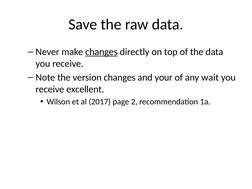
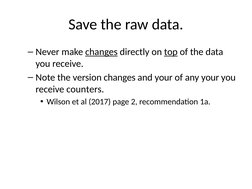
top underline: none -> present
any wait: wait -> your
excellent: excellent -> counters
